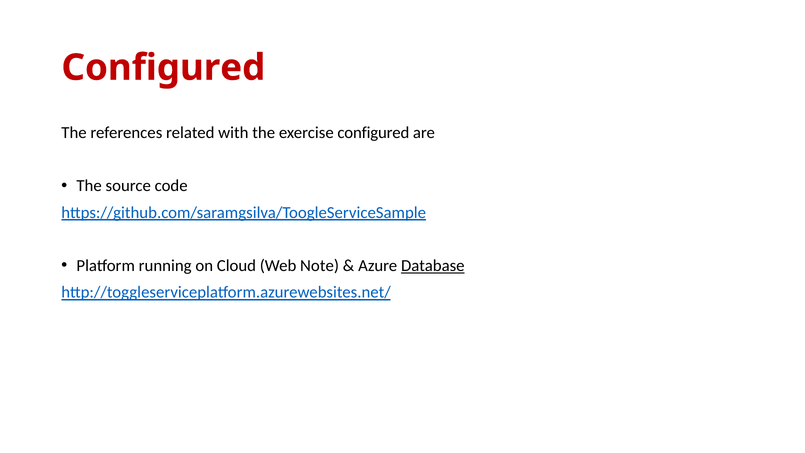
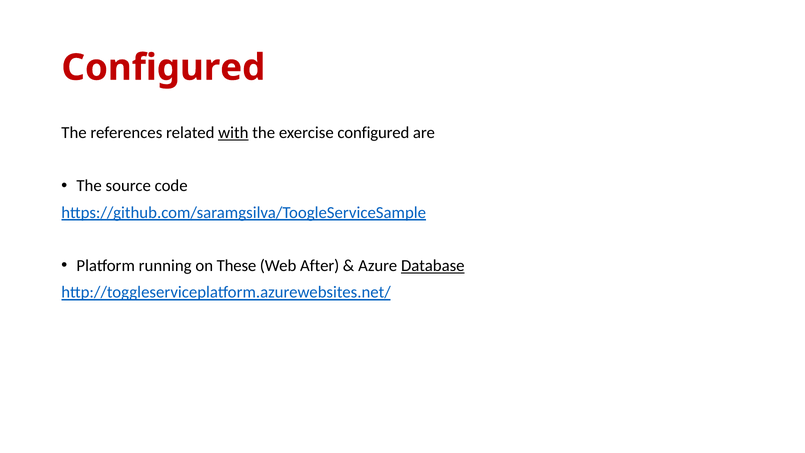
with underline: none -> present
Cloud: Cloud -> These
Note: Note -> After
